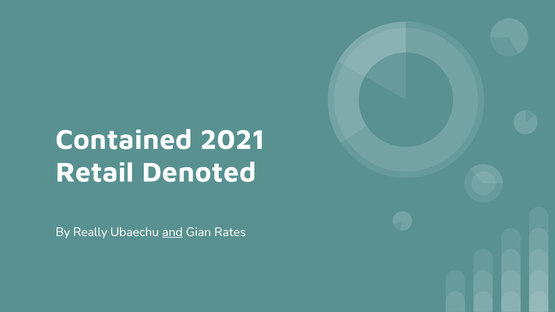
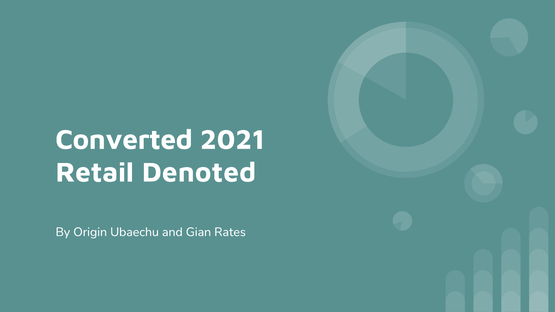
Contained: Contained -> Converted
Really: Really -> Origin
and underline: present -> none
